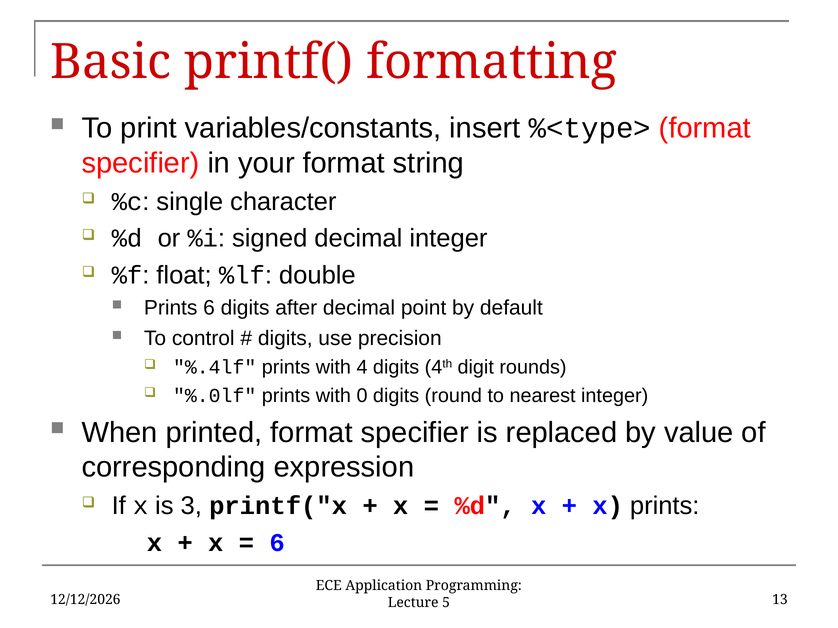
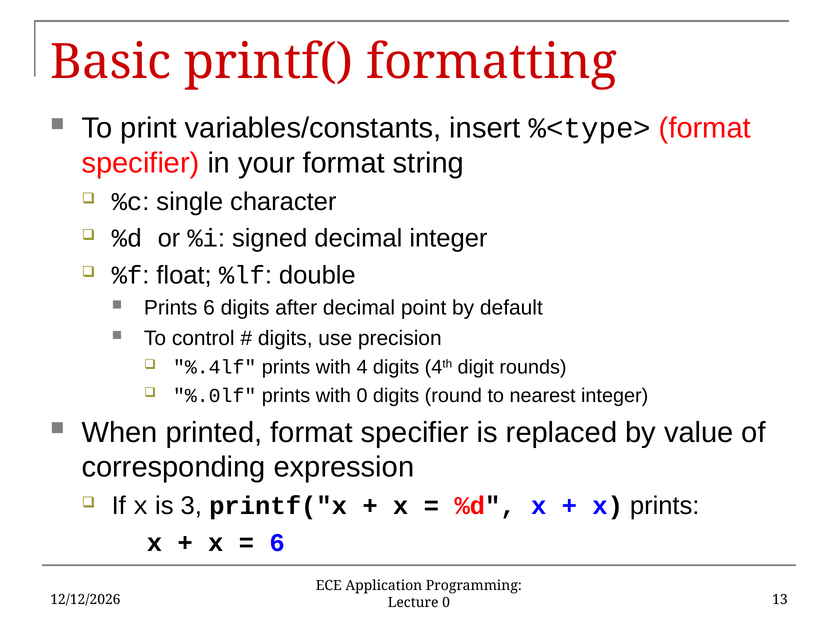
Lecture 5: 5 -> 0
